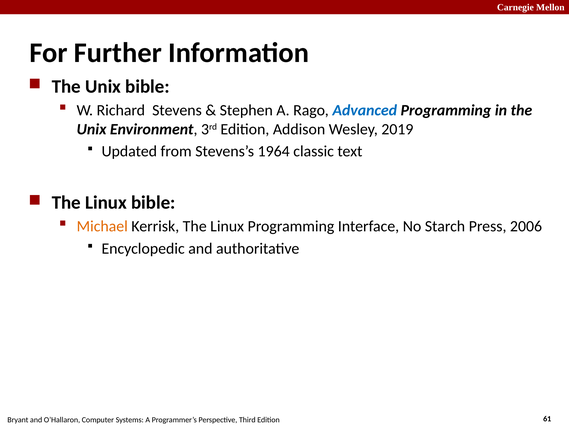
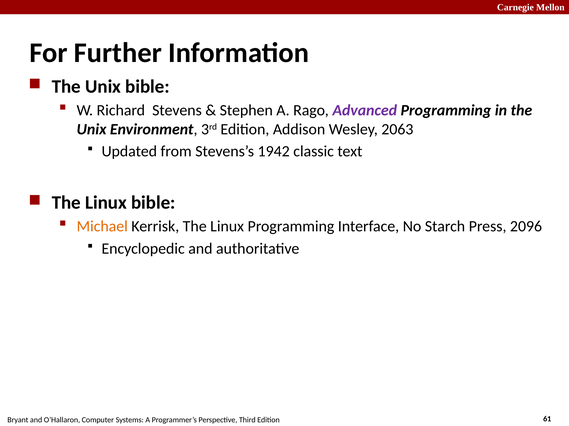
Advanced colour: blue -> purple
2019: 2019 -> 2063
1964: 1964 -> 1942
2006: 2006 -> 2096
